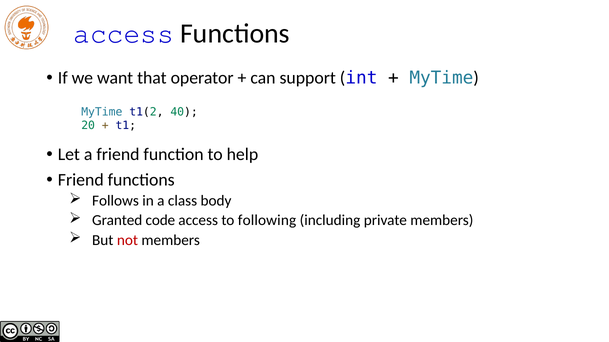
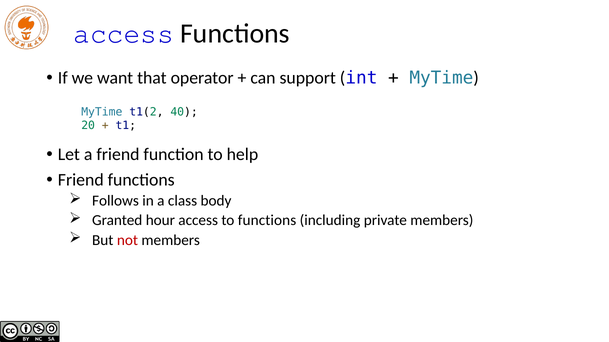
code: code -> hour
to following: following -> functions
